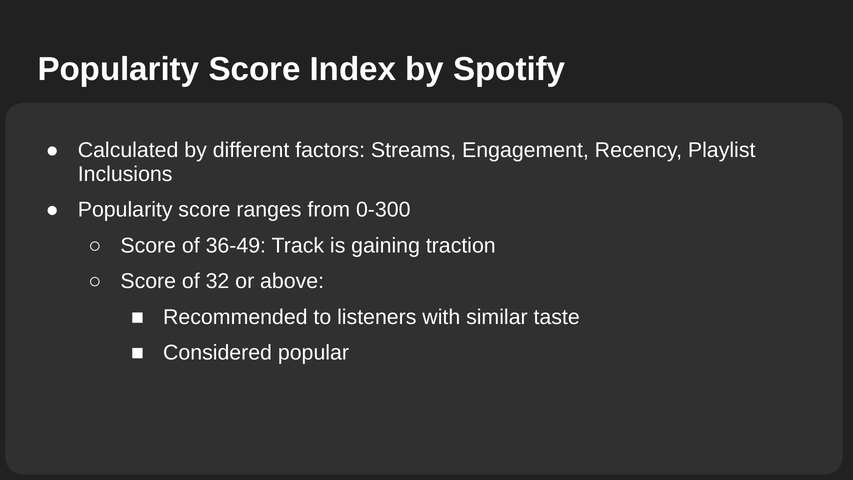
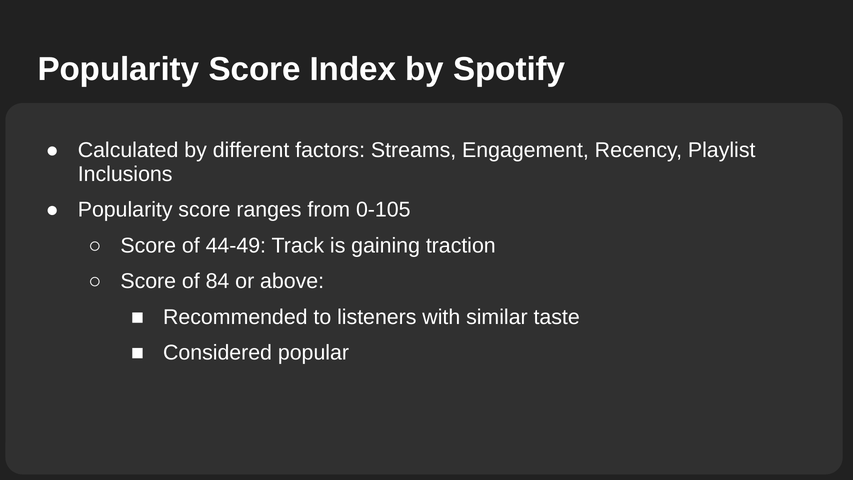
0-300: 0-300 -> 0-105
36-49: 36-49 -> 44-49
32: 32 -> 84
